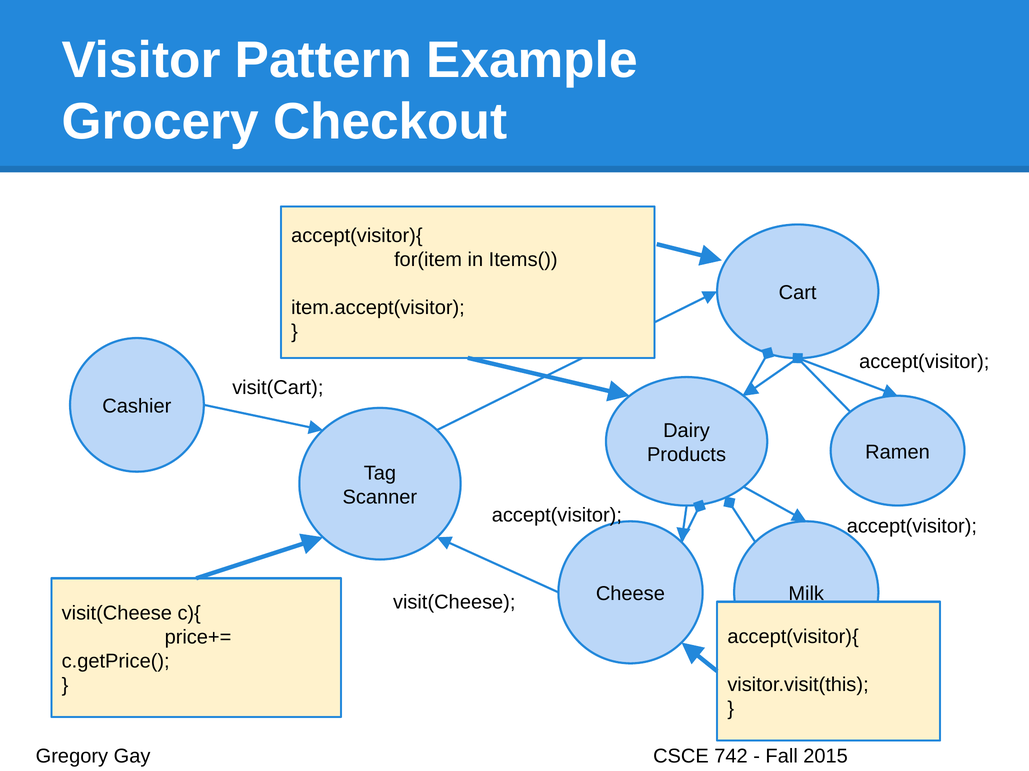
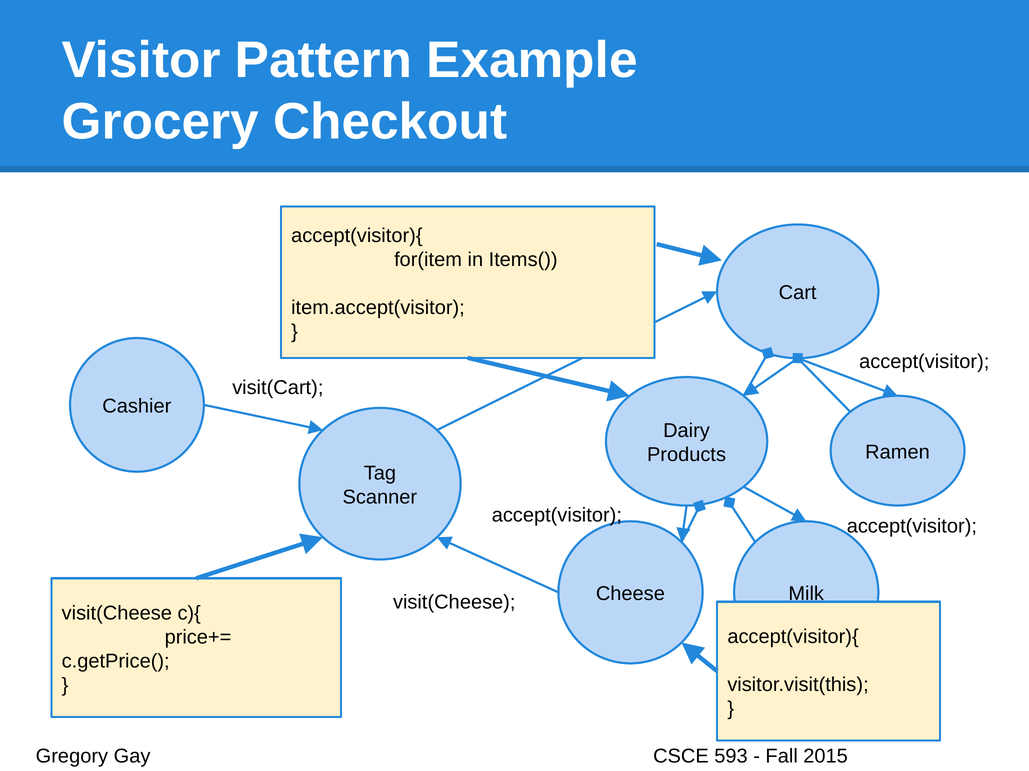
742: 742 -> 593
